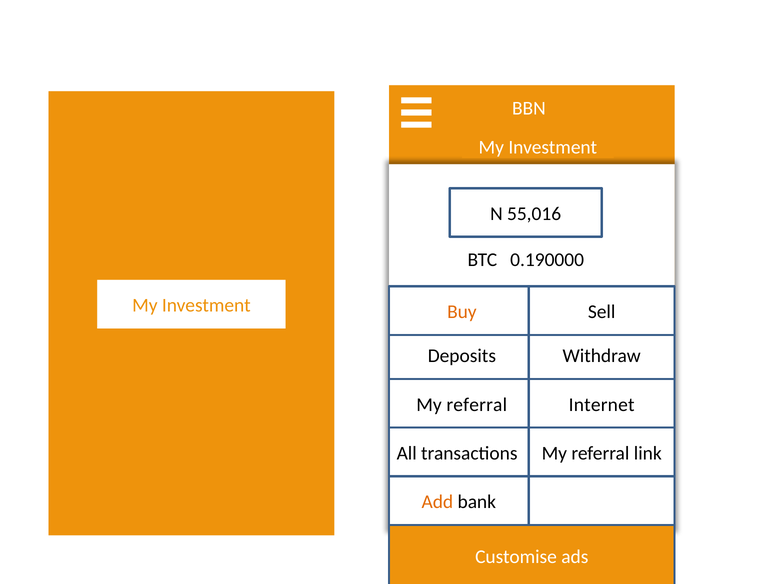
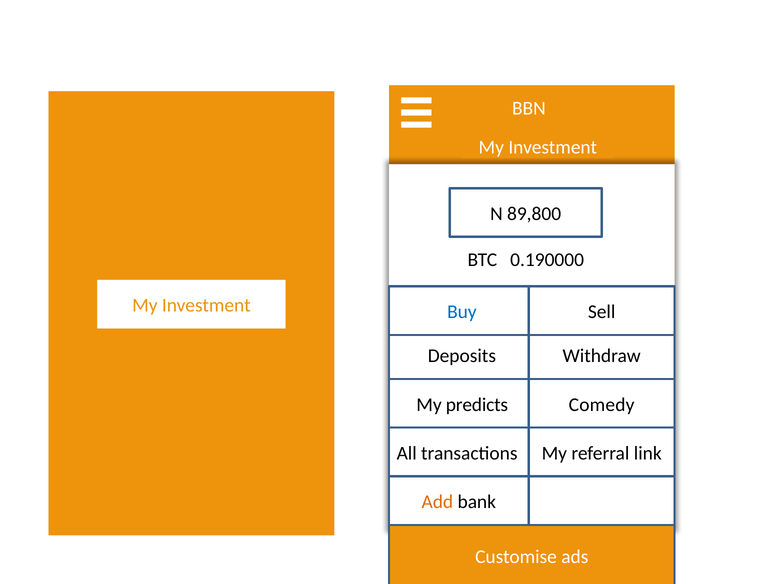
55,016: 55,016 -> 89,800
Buy colour: orange -> blue
referral at (477, 404): referral -> predicts
Internet: Internet -> Comedy
